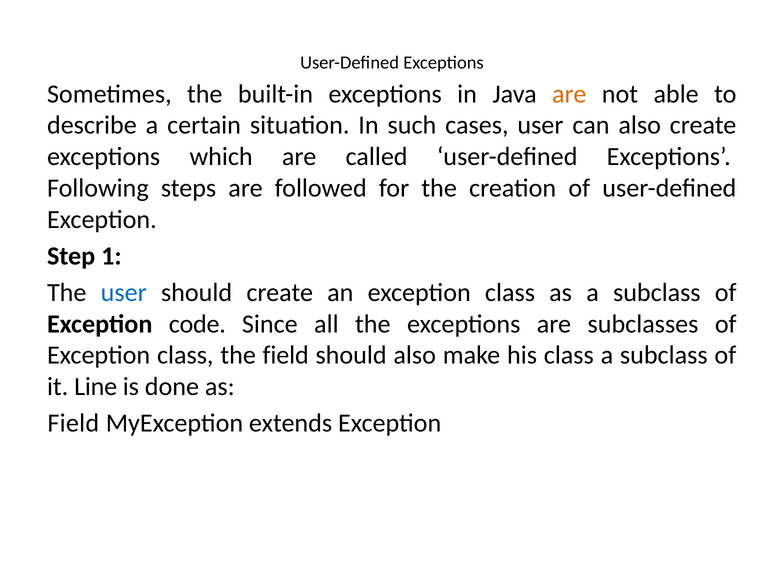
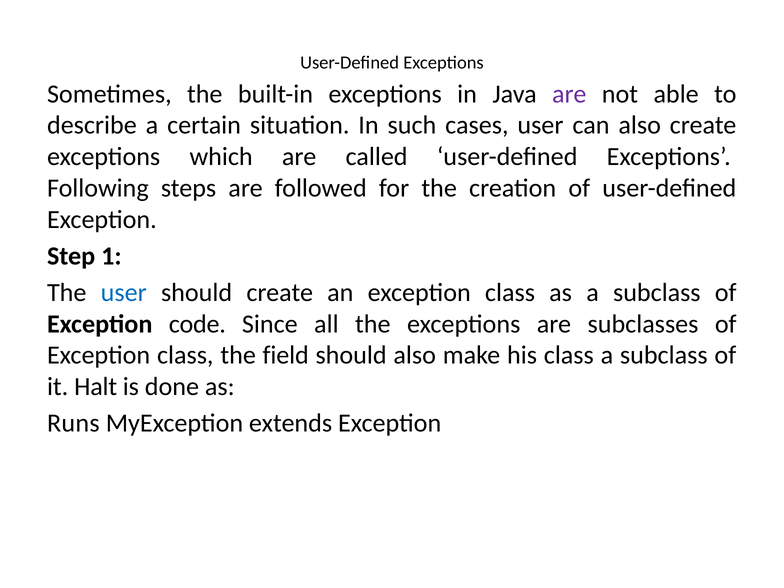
are at (569, 94) colour: orange -> purple
Line: Line -> Halt
Field at (73, 423): Field -> Runs
